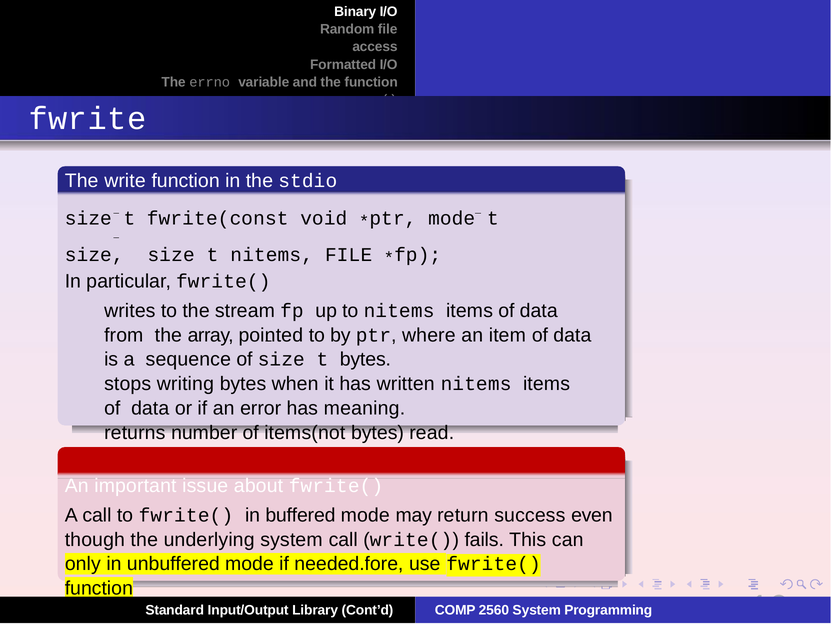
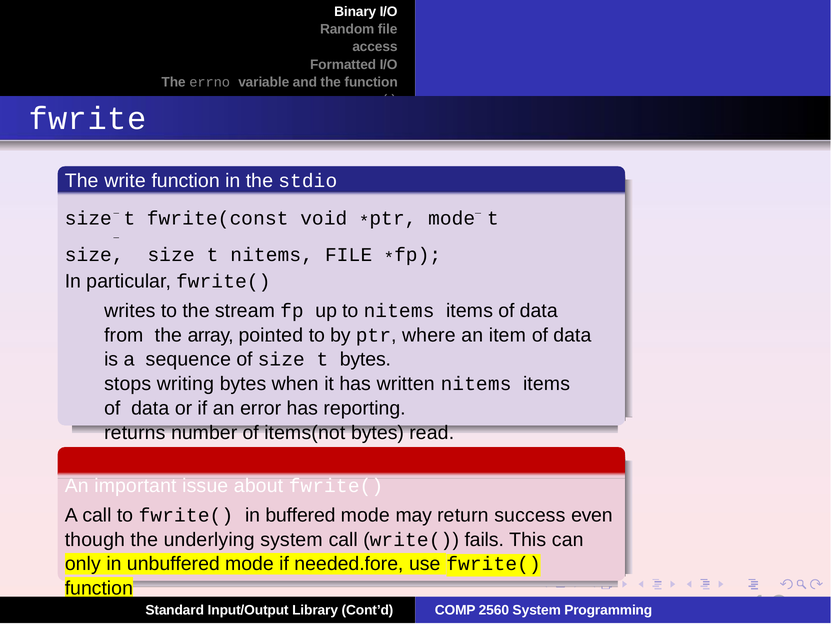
meaning: meaning -> reporting
